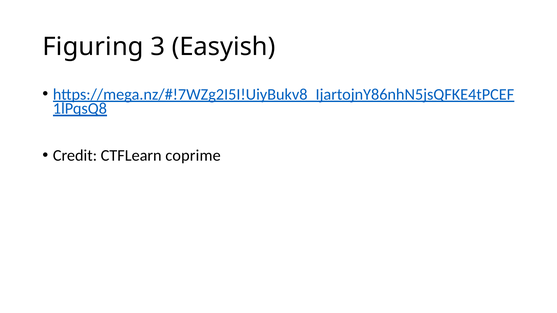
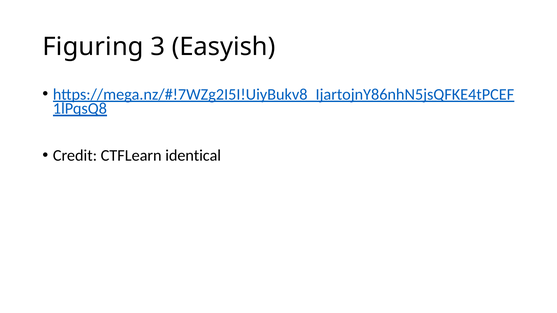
coprime: coprime -> identical
